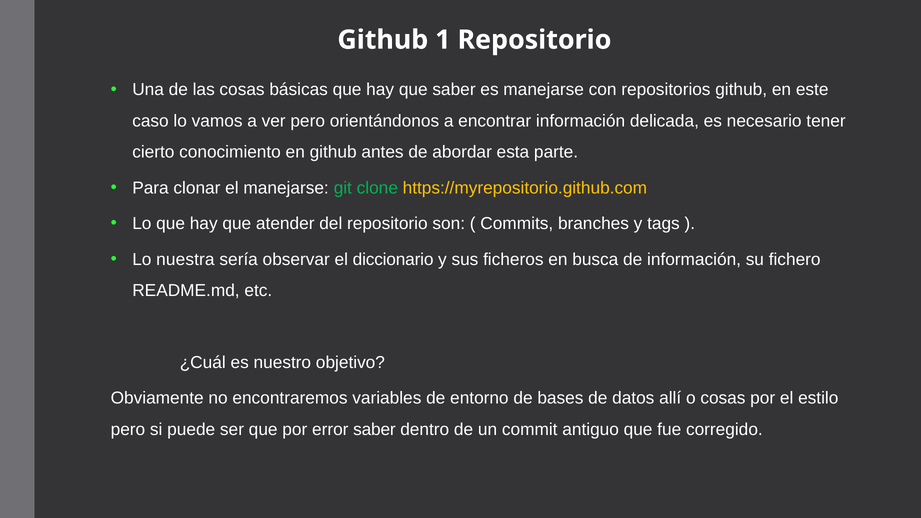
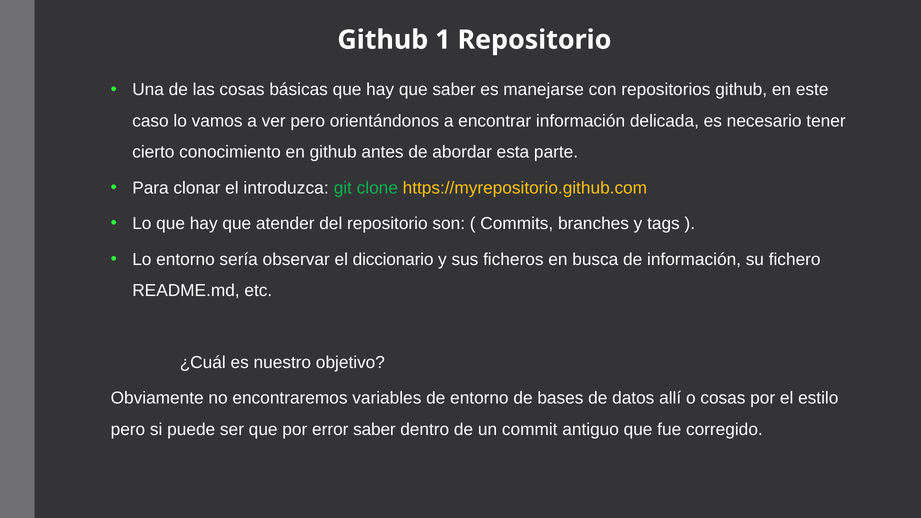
el manejarse: manejarse -> introduzca
Lo nuestra: nuestra -> entorno
